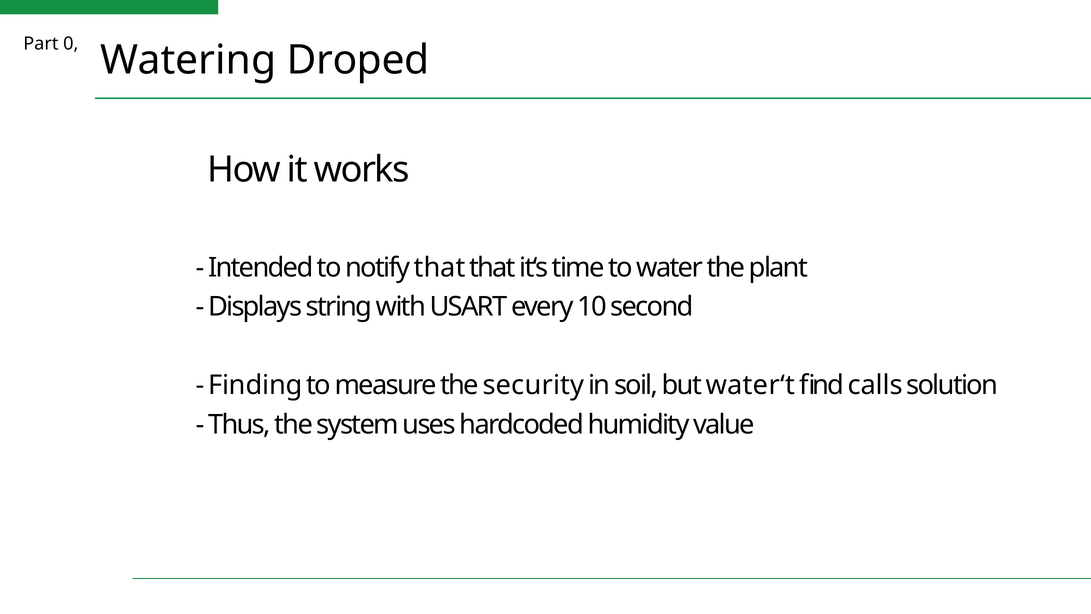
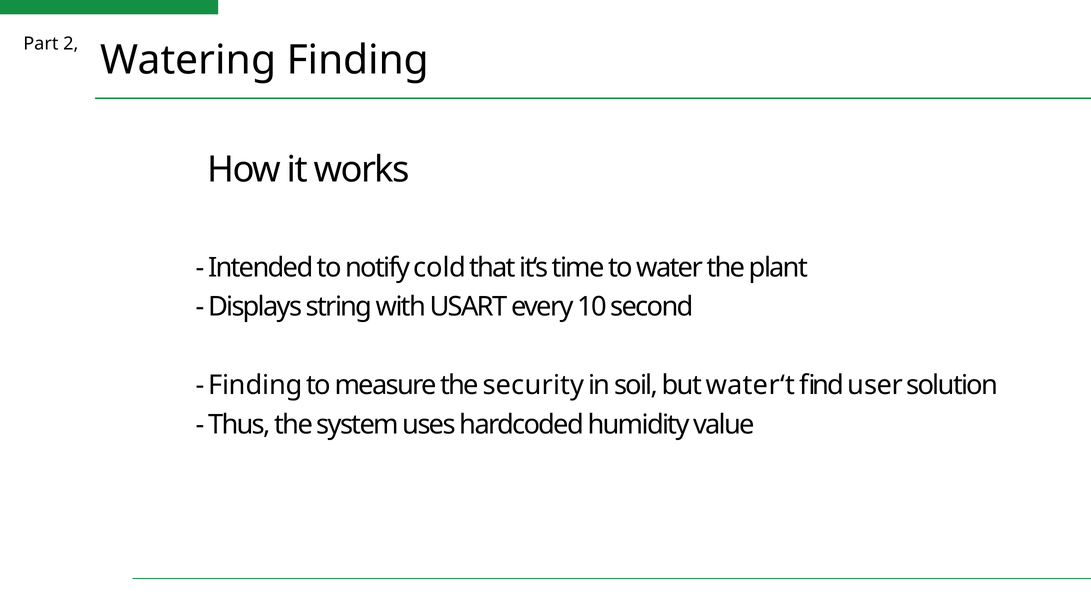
0: 0 -> 2
Watering Droped: Droped -> Finding
notify that: that -> cold
calls: calls -> user
